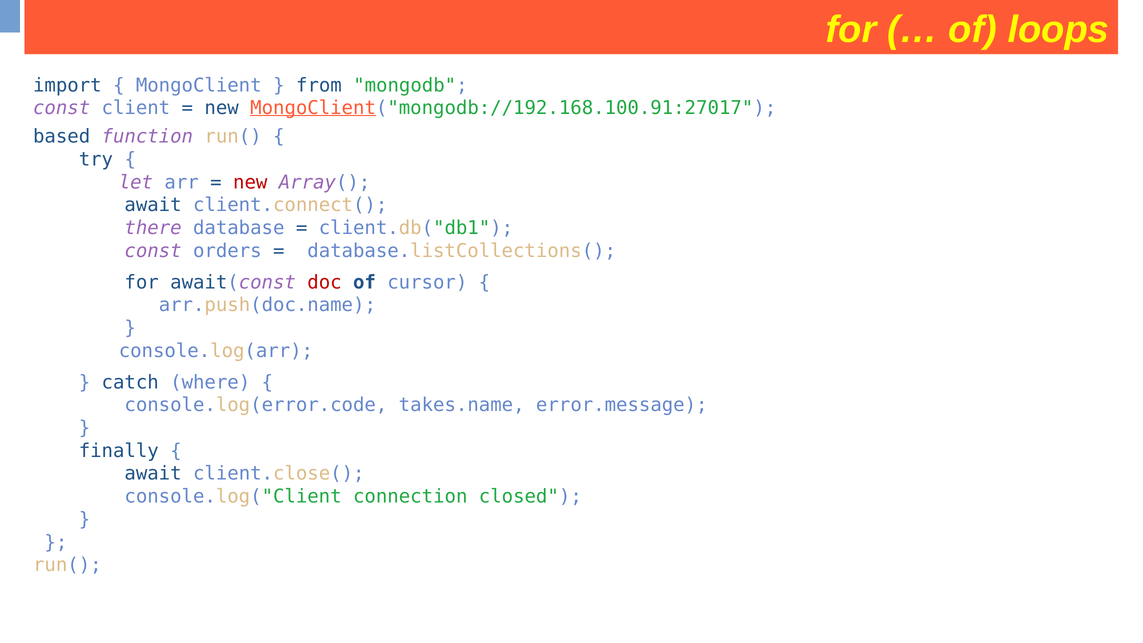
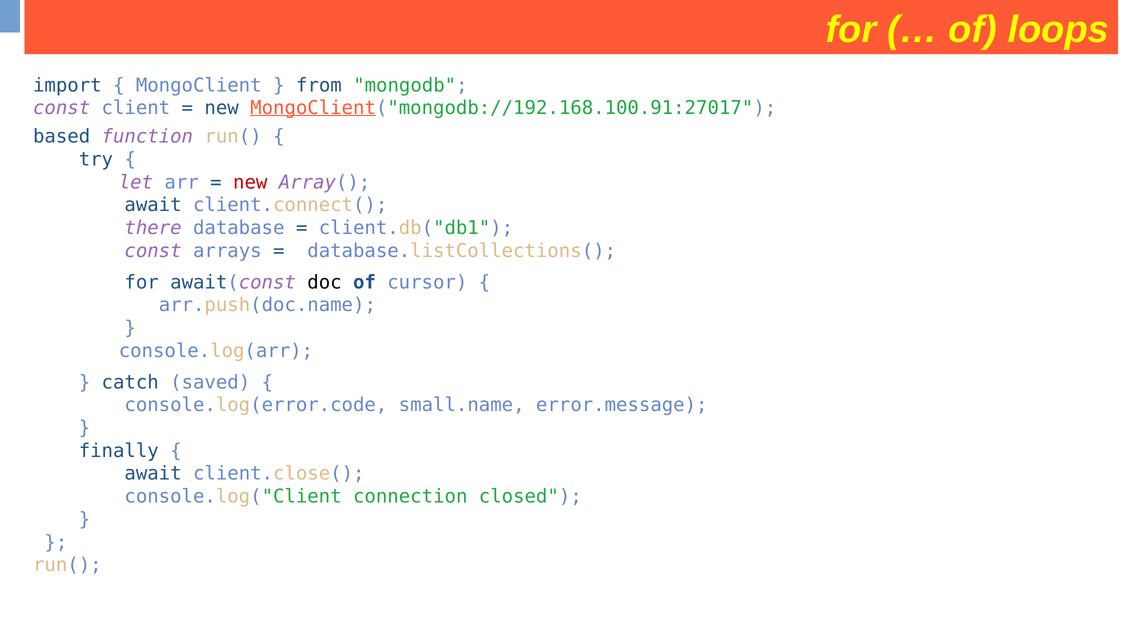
orders: orders -> arrays
doc colour: red -> black
where: where -> saved
takes.name: takes.name -> small.name
